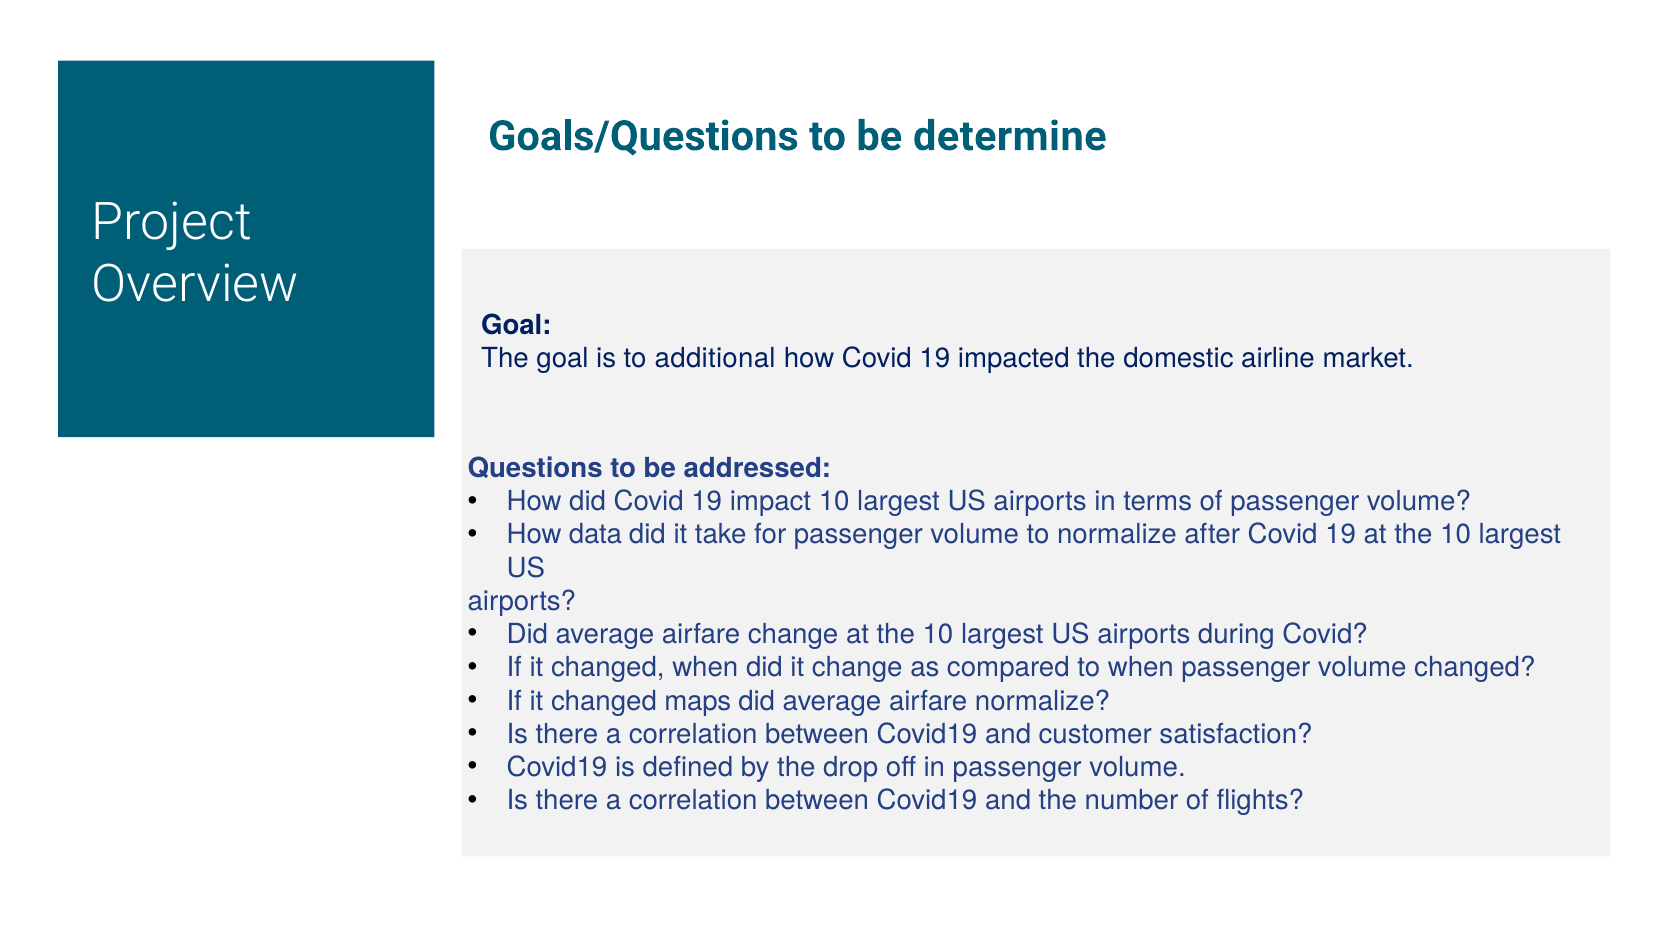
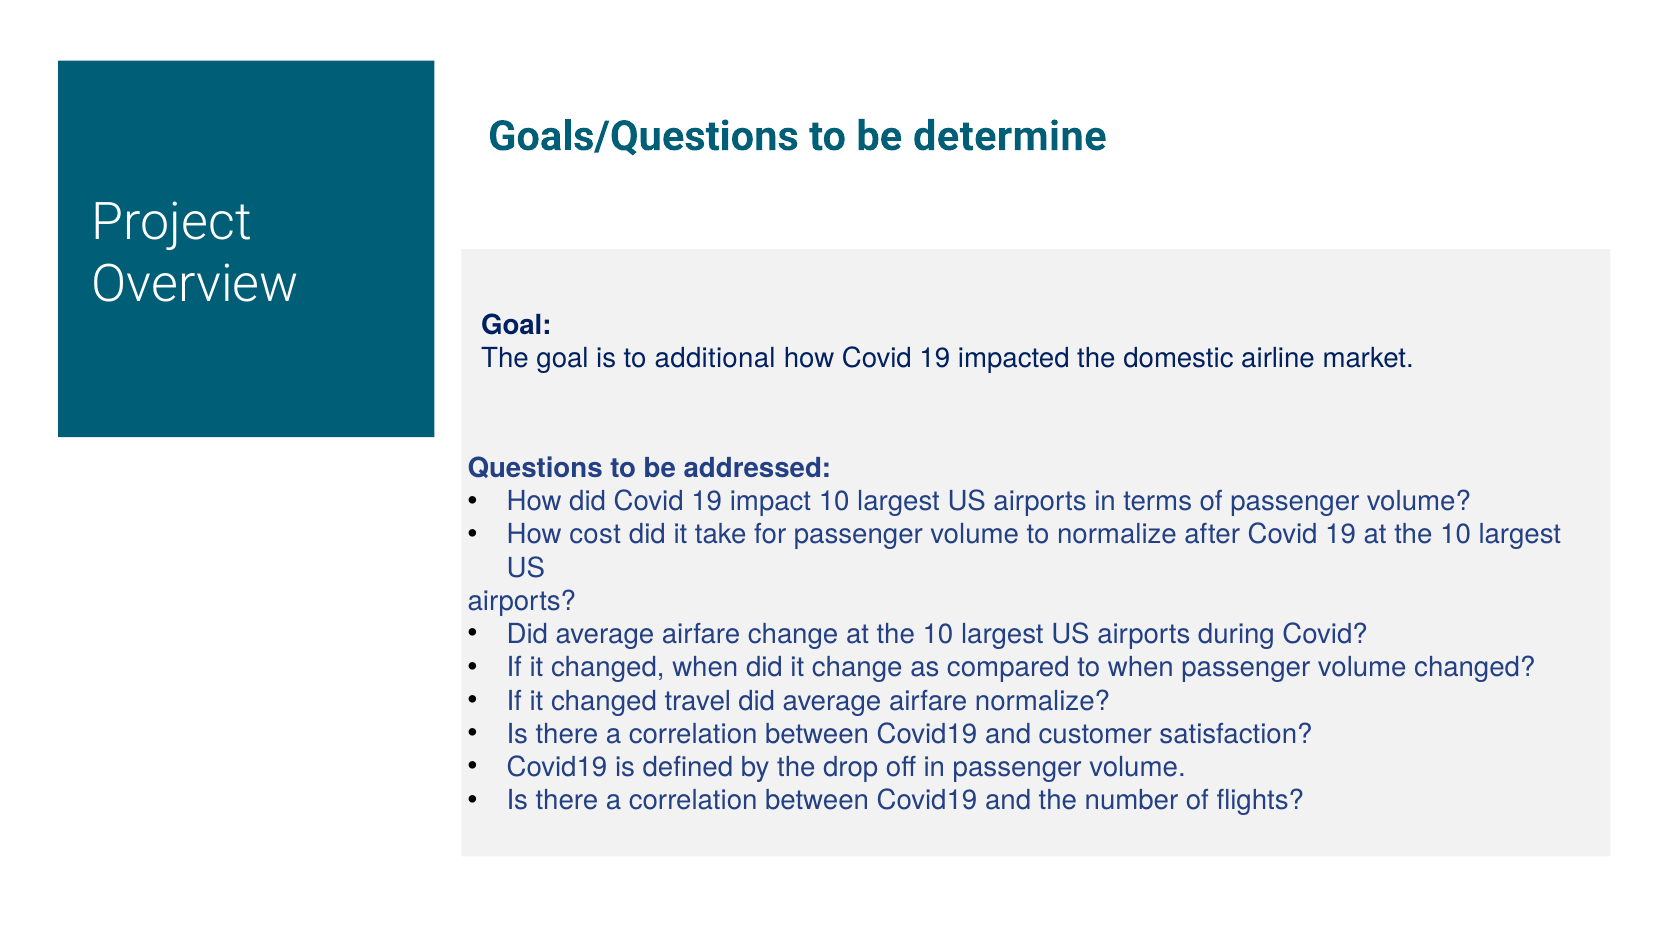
data: data -> cost
maps: maps -> travel
